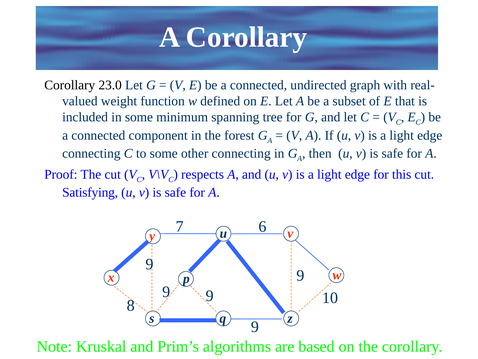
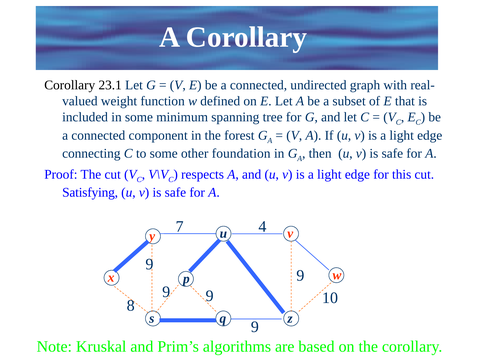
23.0: 23.0 -> 23.1
other connecting: connecting -> foundation
6: 6 -> 4
